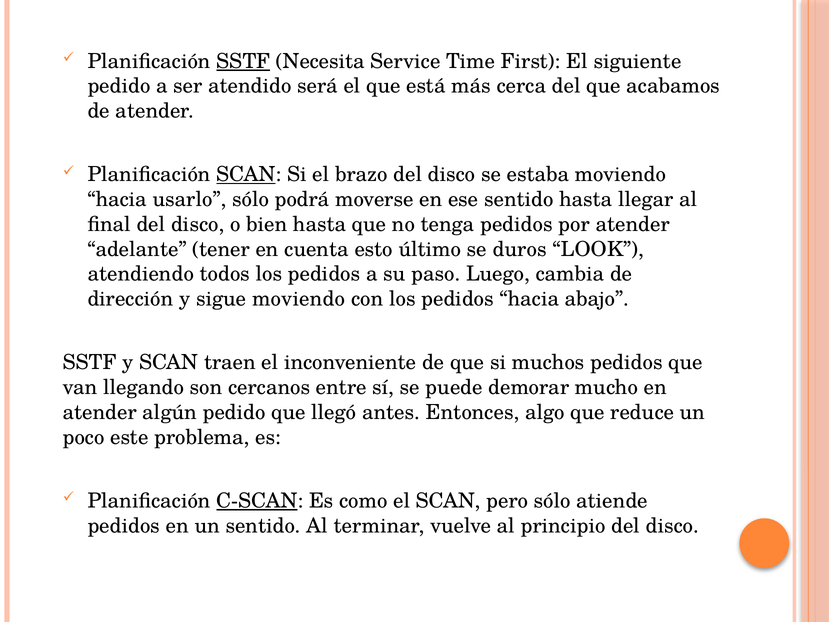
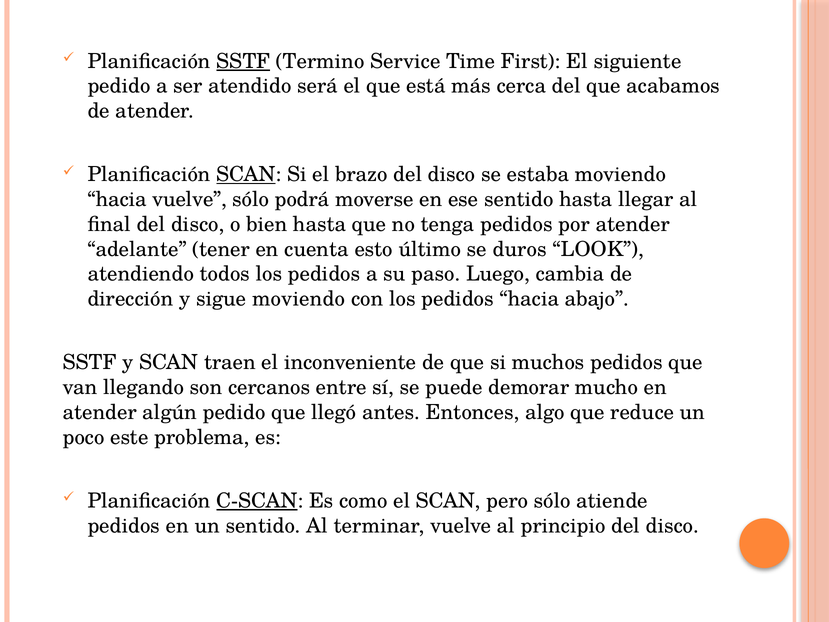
Necesita: Necesita -> Termino
hacia usarlo: usarlo -> vuelve
